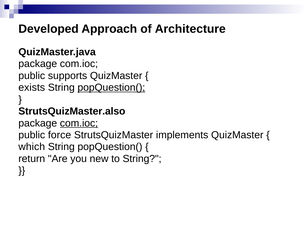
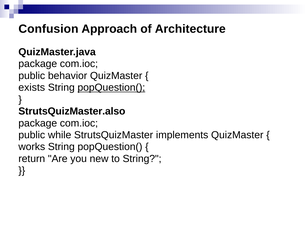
Developed: Developed -> Confusion
supports: supports -> behavior
com.ioc at (79, 123) underline: present -> none
force: force -> while
which: which -> works
